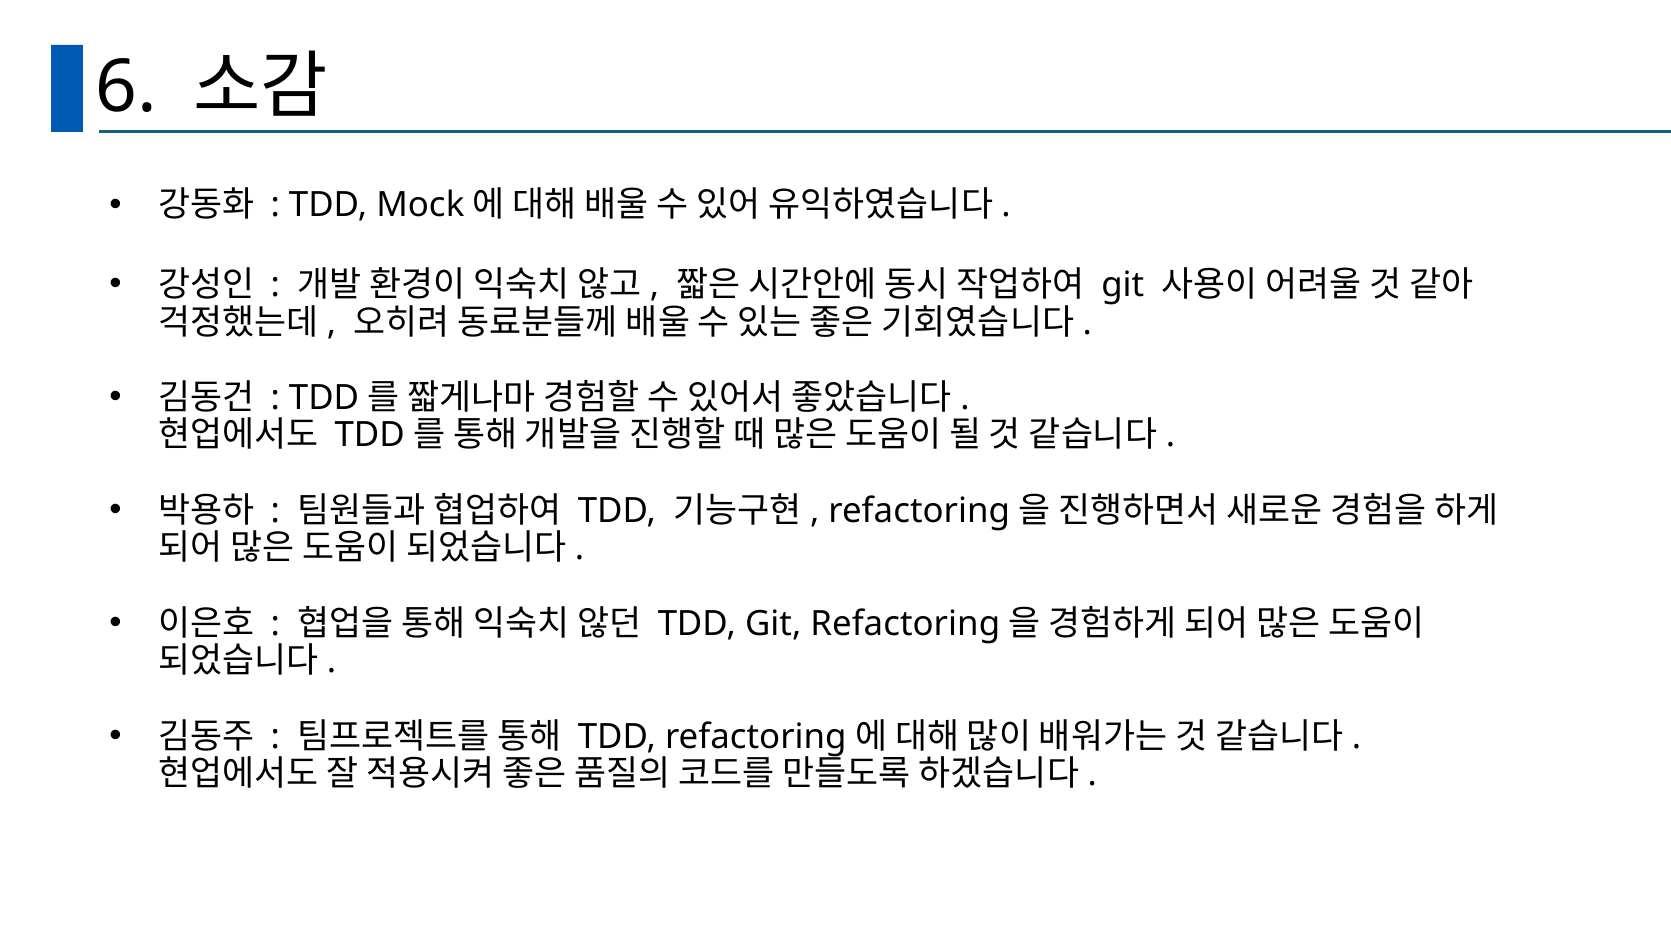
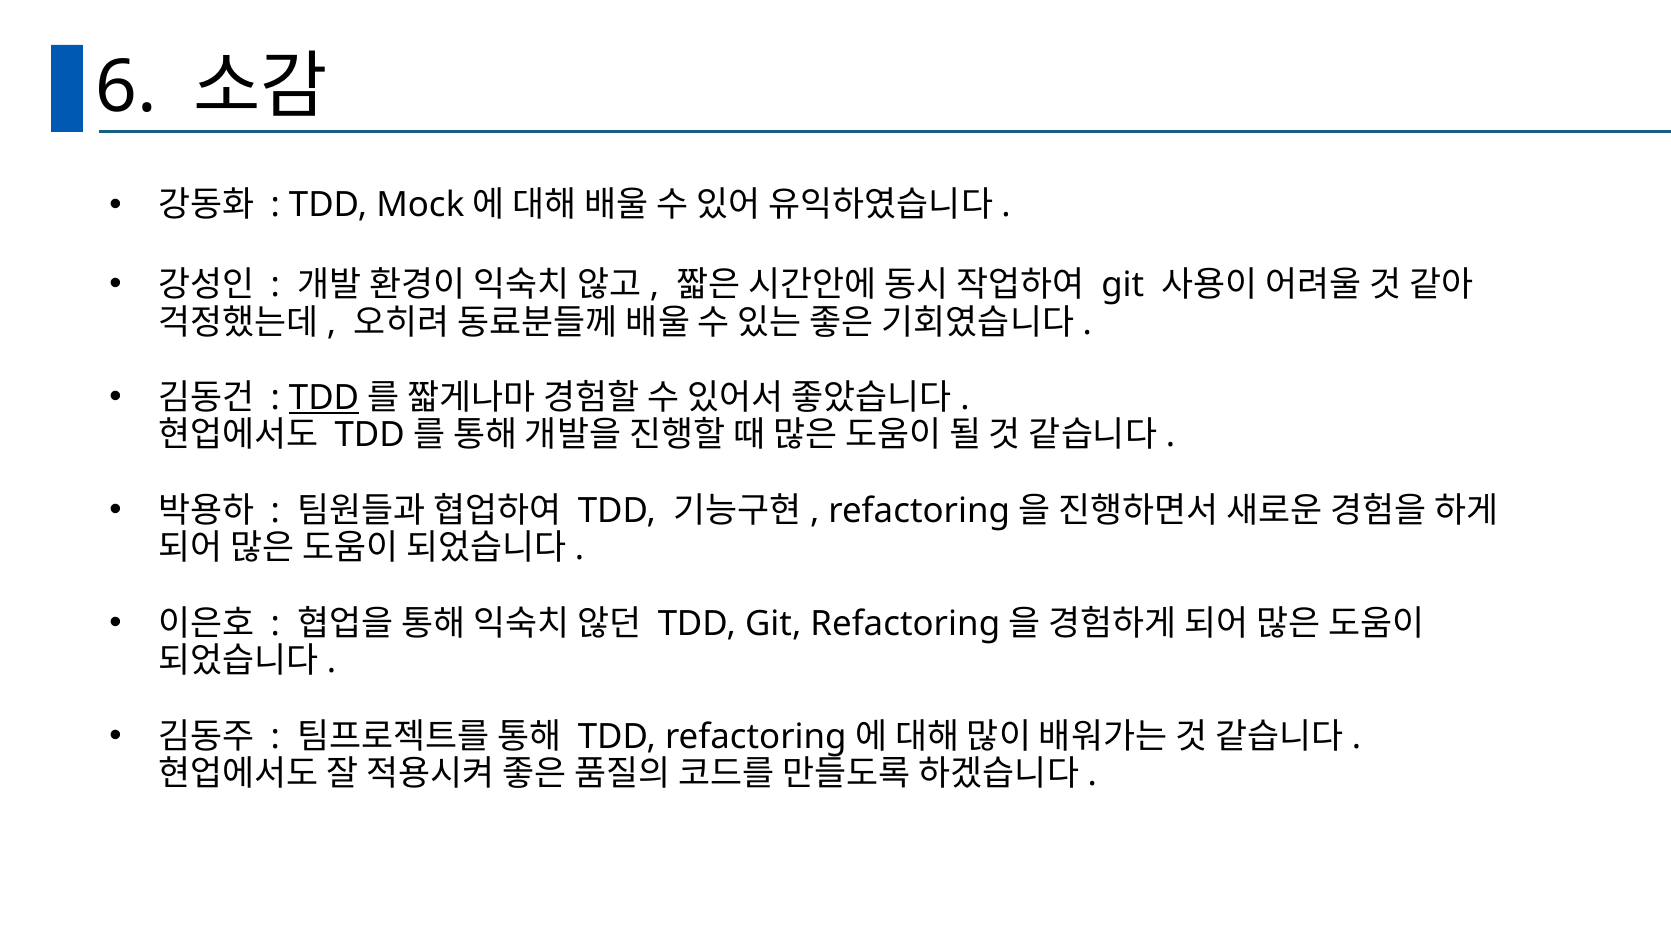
TDD at (324, 398) underline: none -> present
